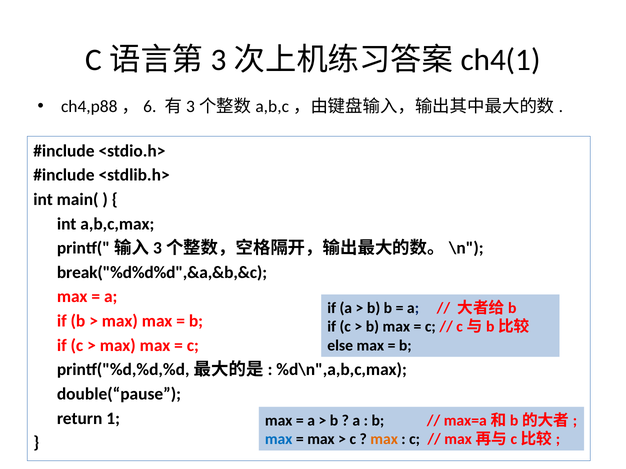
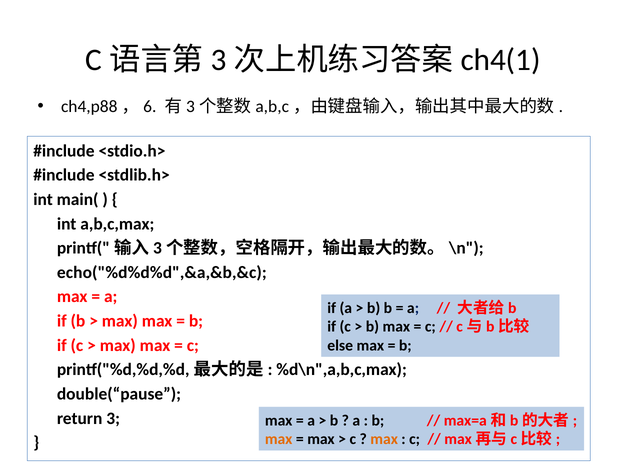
break("%d%d%d",&a,&b,&c: break("%d%d%d",&a,&b,&c -> echo("%d%d%d",&a,&b,&c
1: 1 -> 3
max at (279, 440) colour: blue -> orange
